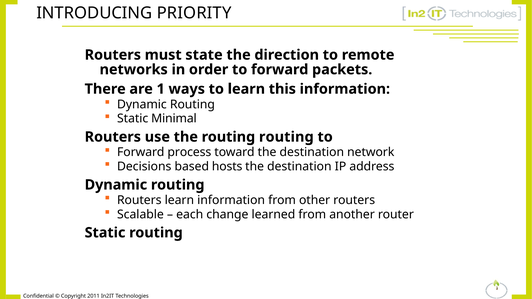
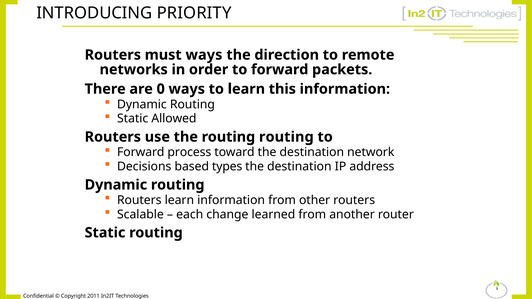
must state: state -> ways
1: 1 -> 0
Minimal: Minimal -> Allowed
hosts: hosts -> types
